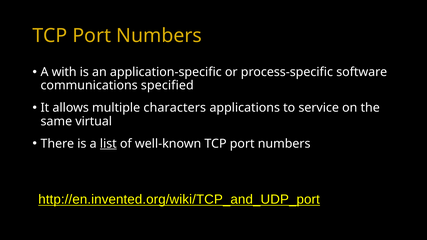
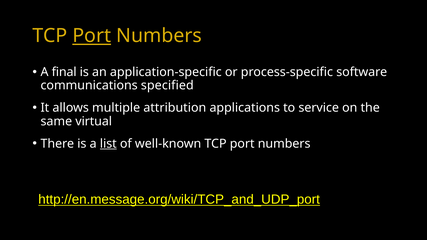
Port at (92, 36) underline: none -> present
with: with -> final
characters: characters -> attribution
http://en.invented.org/wiki/TCP_and_UDP_port: http://en.invented.org/wiki/TCP_and_UDP_port -> http://en.message.org/wiki/TCP_and_UDP_port
